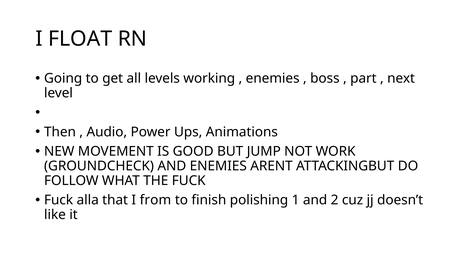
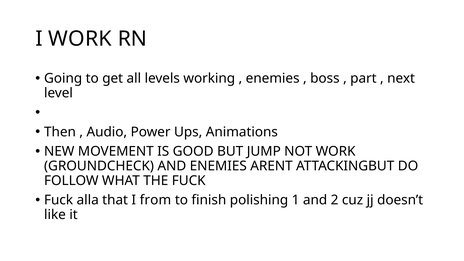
I FLOAT: FLOAT -> WORK
